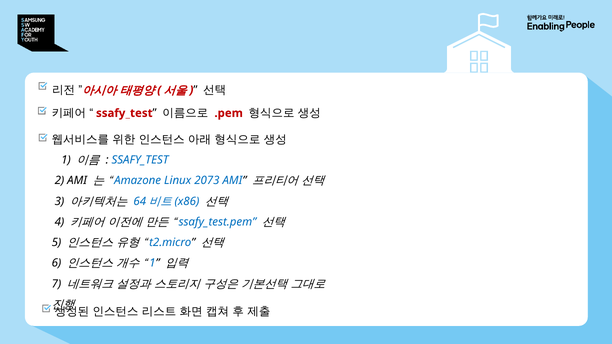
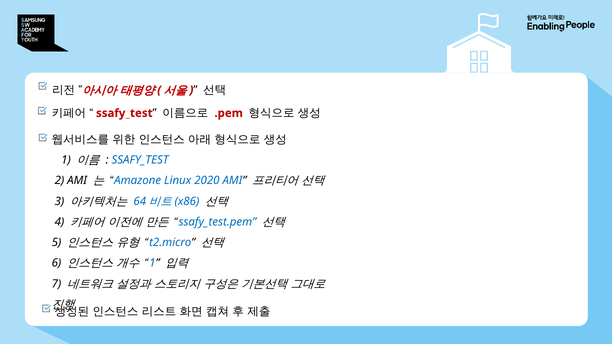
2073: 2073 -> 2020
